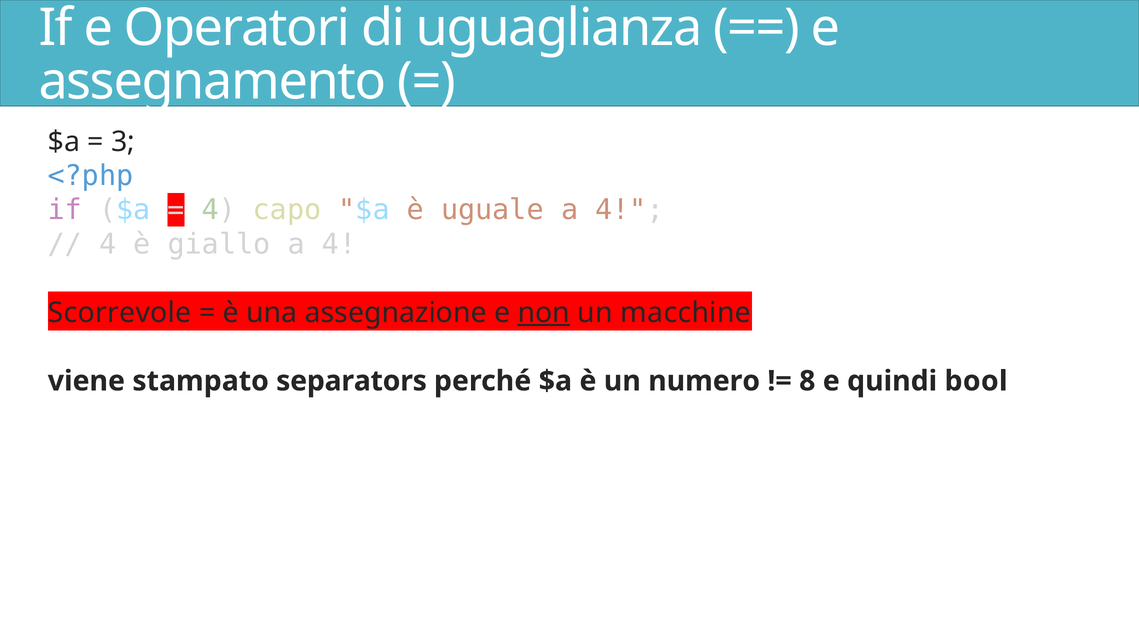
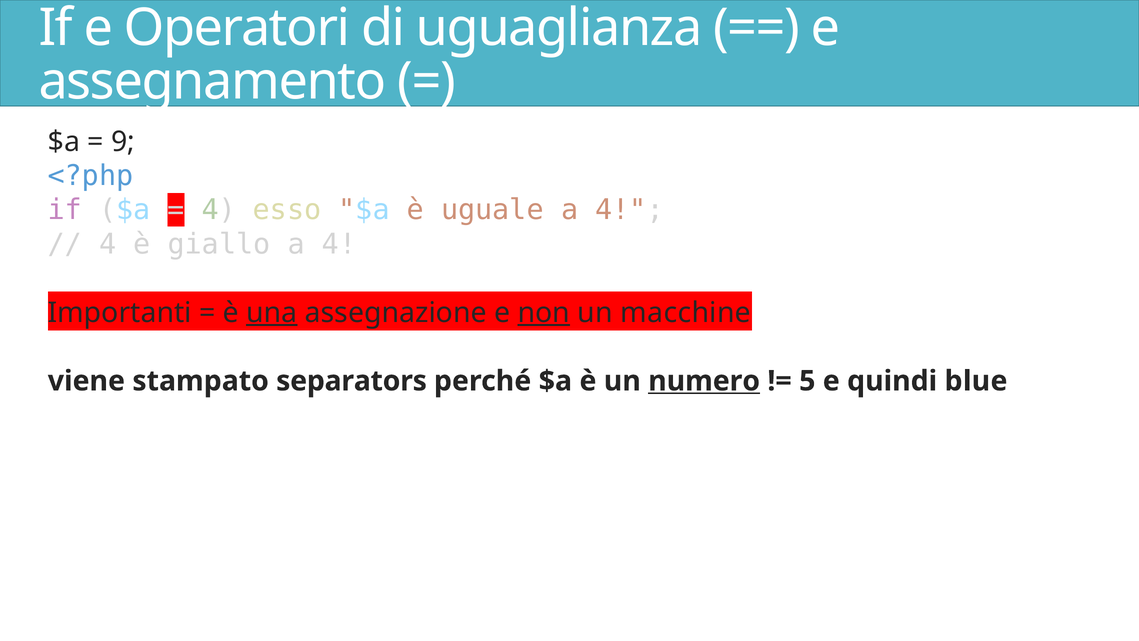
3: 3 -> 9
capo: capo -> esso
Scorrevole: Scorrevole -> Importanti
una underline: none -> present
numero underline: none -> present
8: 8 -> 5
bool: bool -> blue
